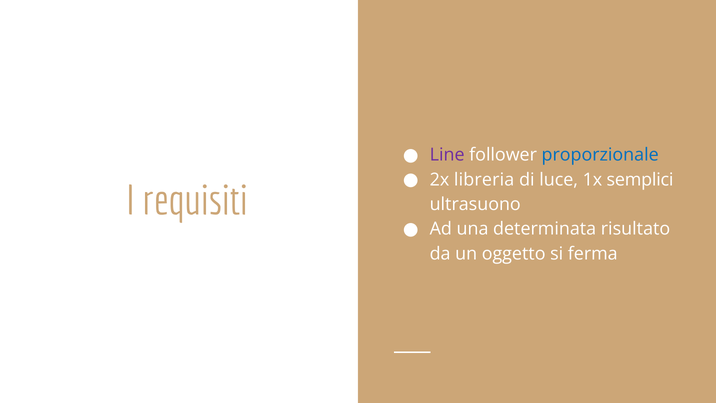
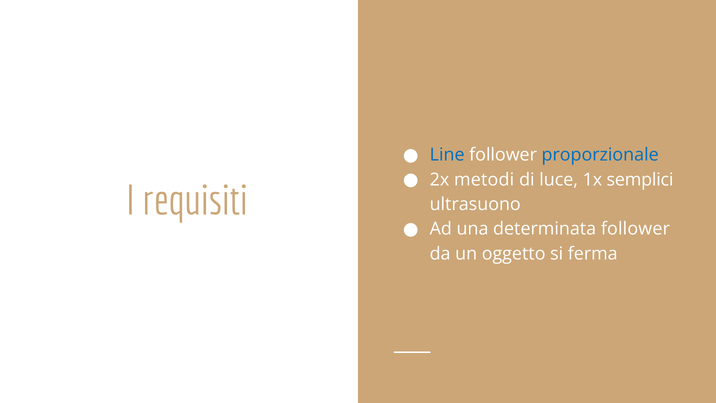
Line colour: purple -> blue
libreria: libreria -> metodi
determinata risultato: risultato -> follower
